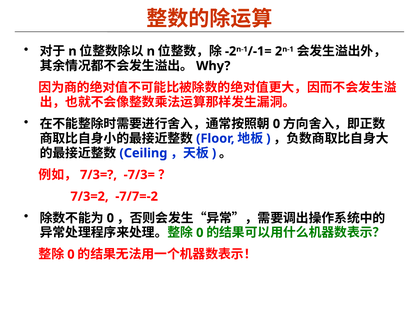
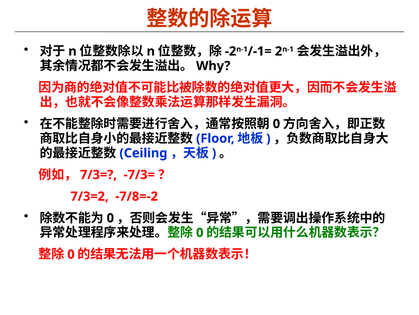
-7/7=-2: -7/7=-2 -> -7/8=-2
